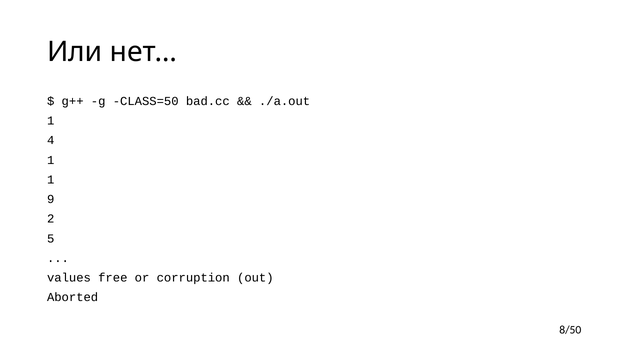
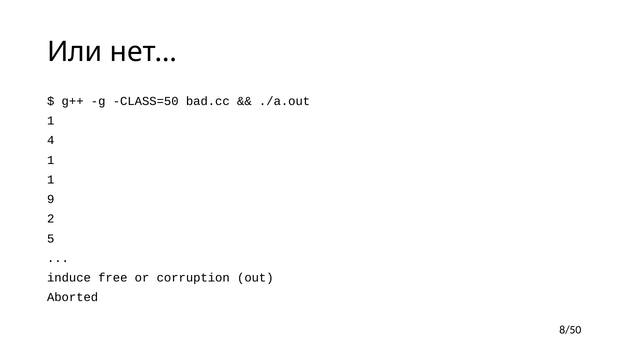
values: values -> induce
